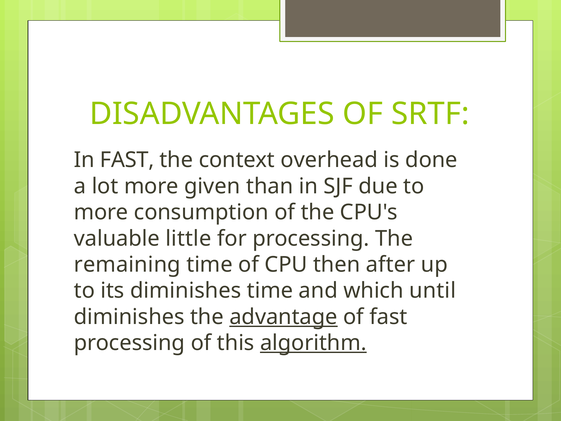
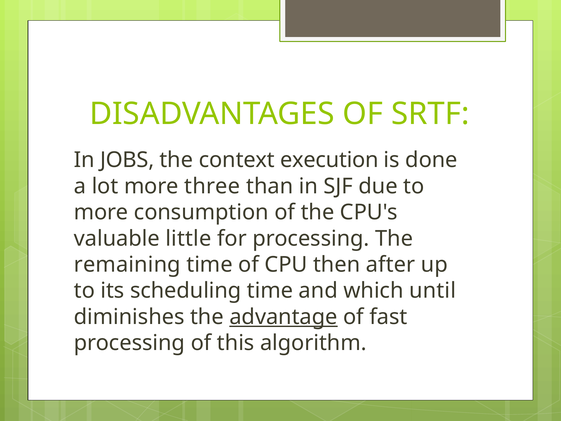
In FAST: FAST -> JOBS
overhead: overhead -> execution
given: given -> three
its diminishes: diminishes -> scheduling
algorithm underline: present -> none
